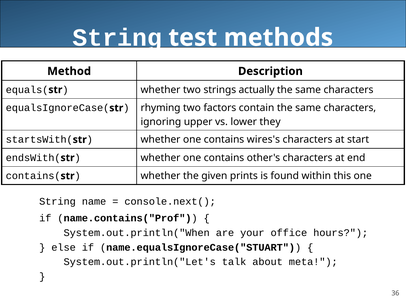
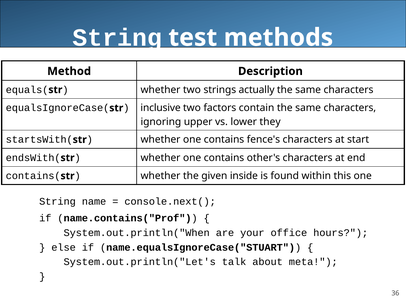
rhyming: rhyming -> inclusive
wires's: wires's -> fence's
prints: prints -> inside
